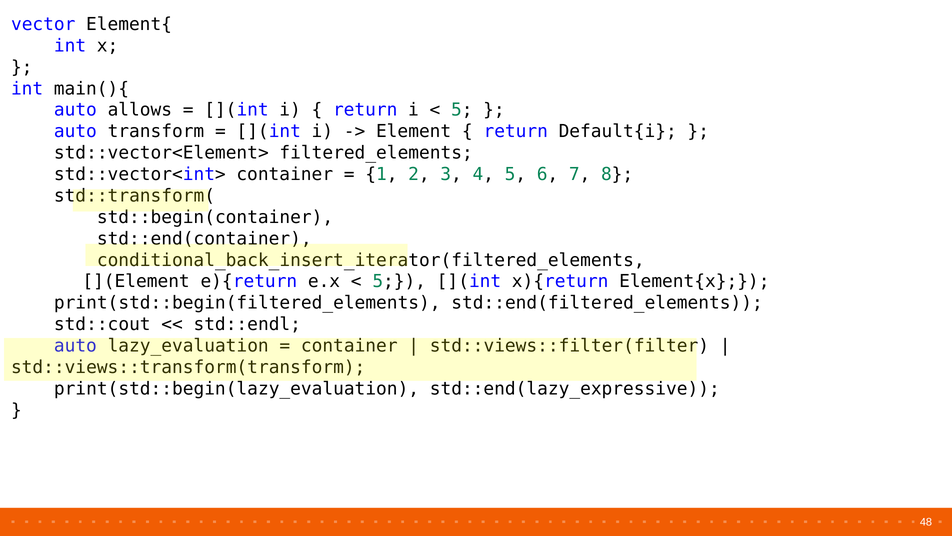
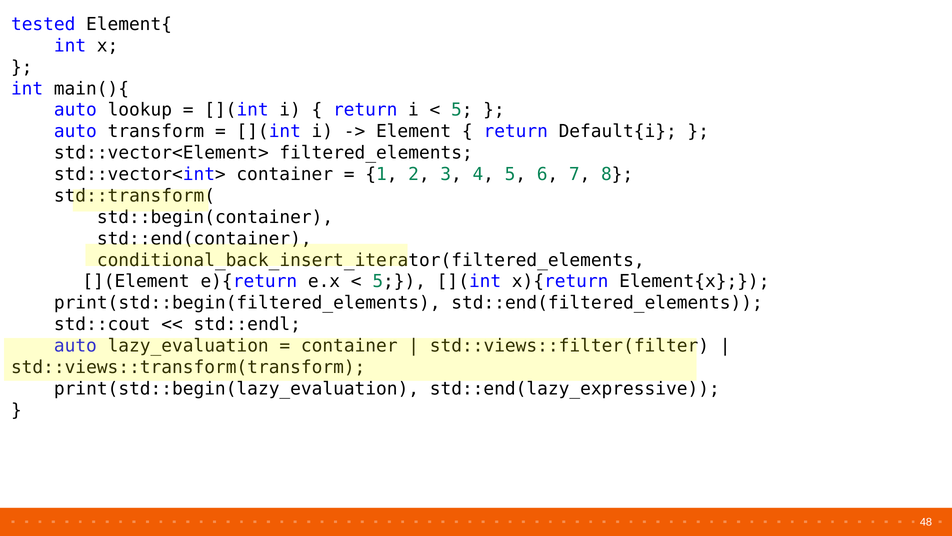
vector: vector -> tested
allows: allows -> lookup
